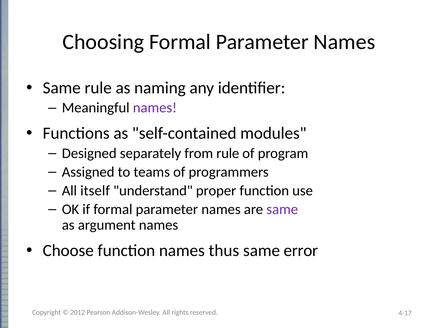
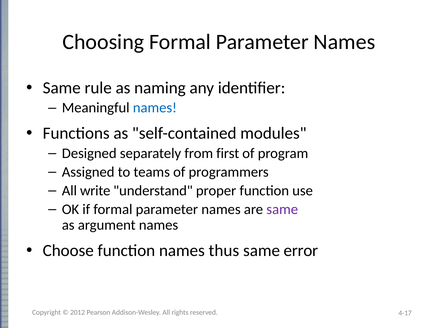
names at (155, 108) colour: purple -> blue
from rule: rule -> first
itself: itself -> write
